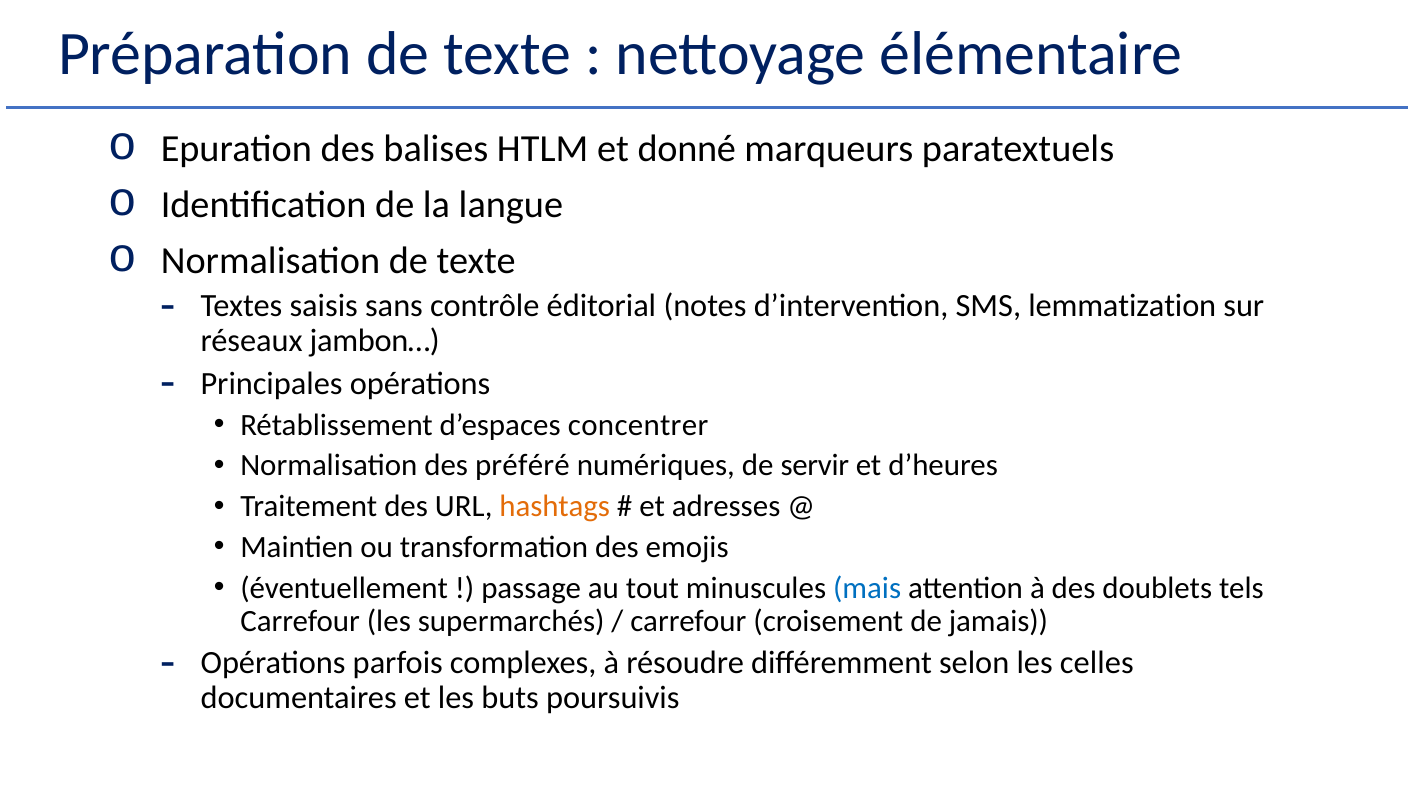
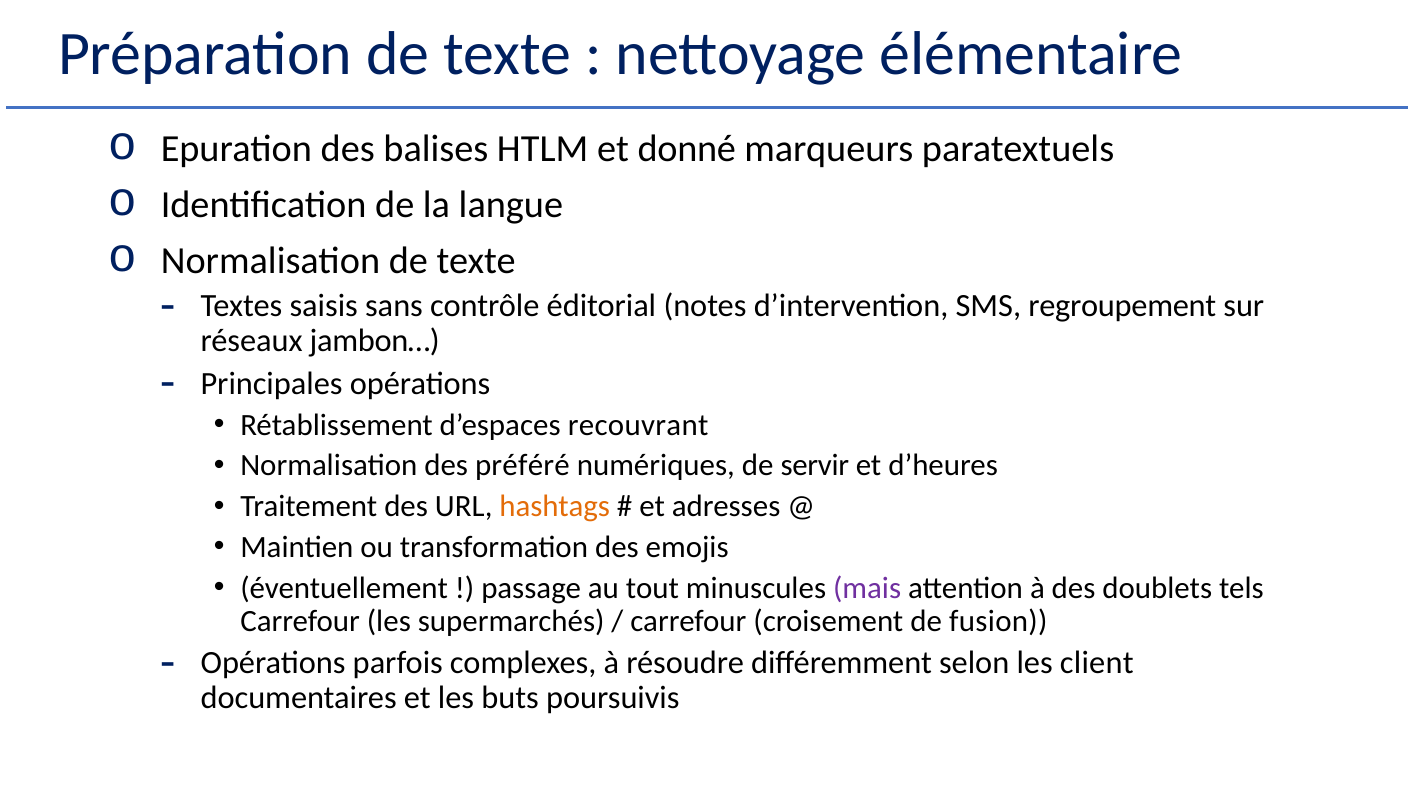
lemmatization: lemmatization -> regroupement
concentrer: concentrer -> recouvrant
mais colour: blue -> purple
jamais: jamais -> fusion
celles: celles -> client
